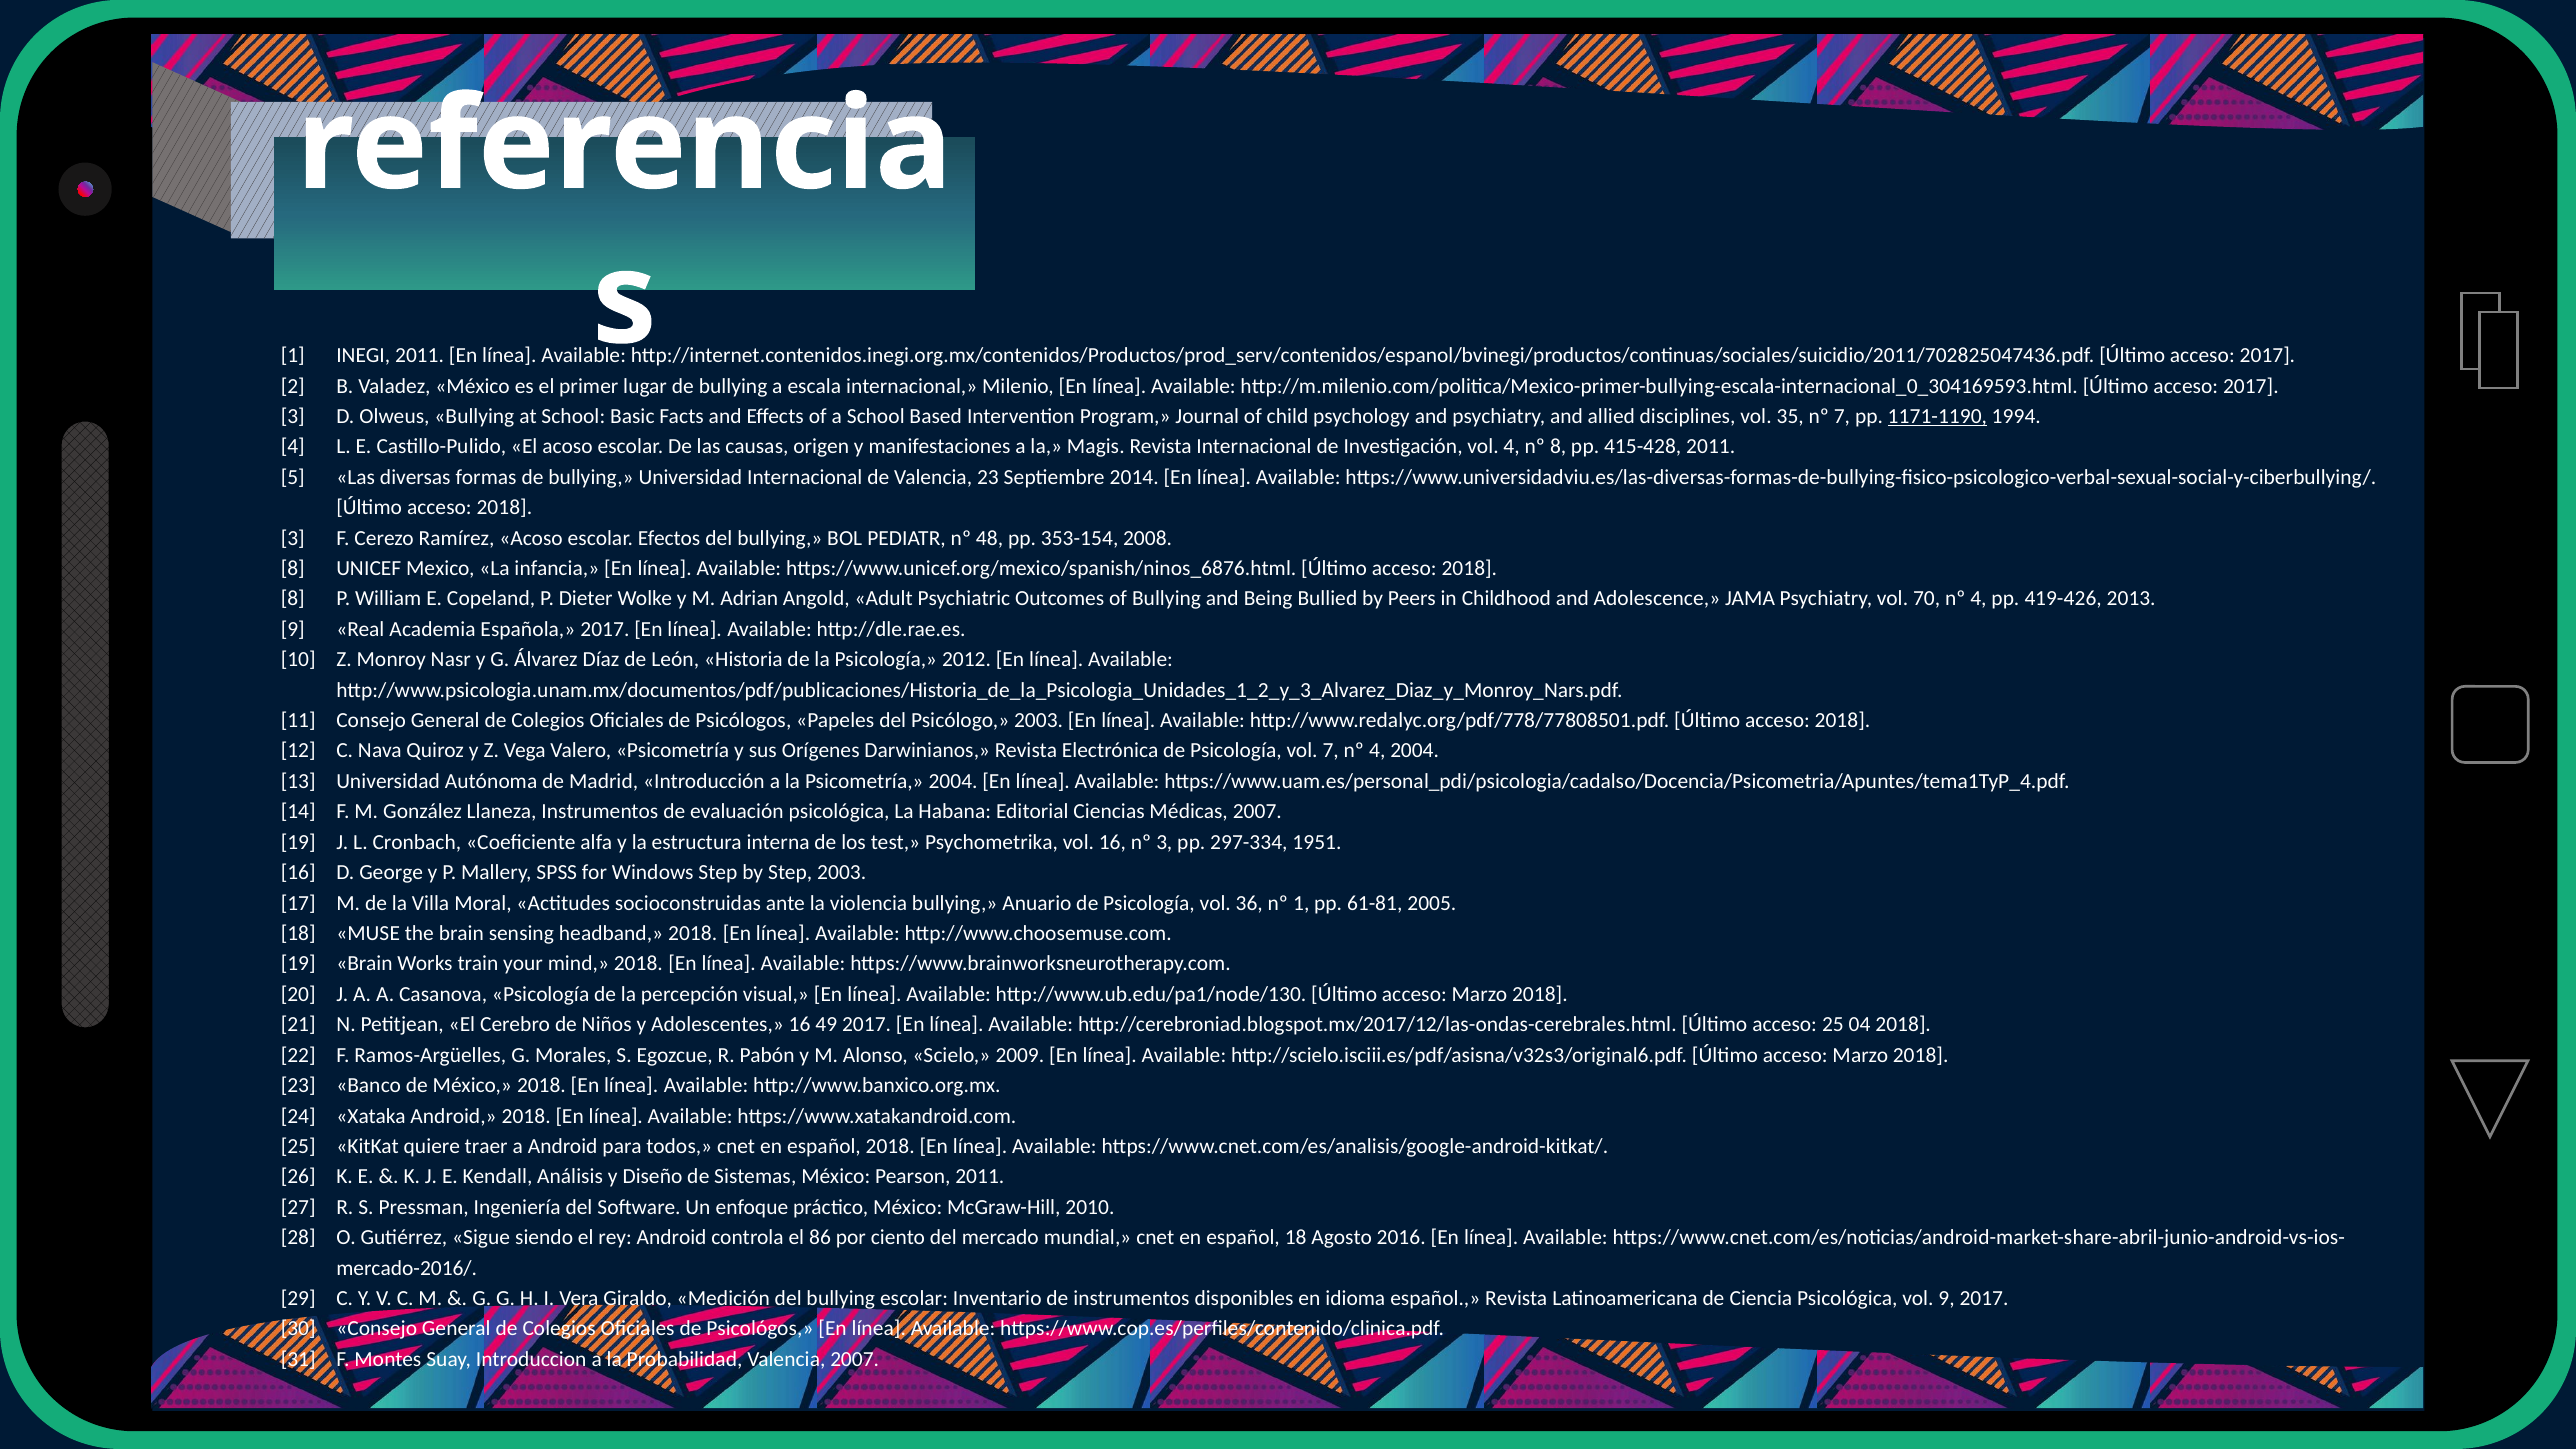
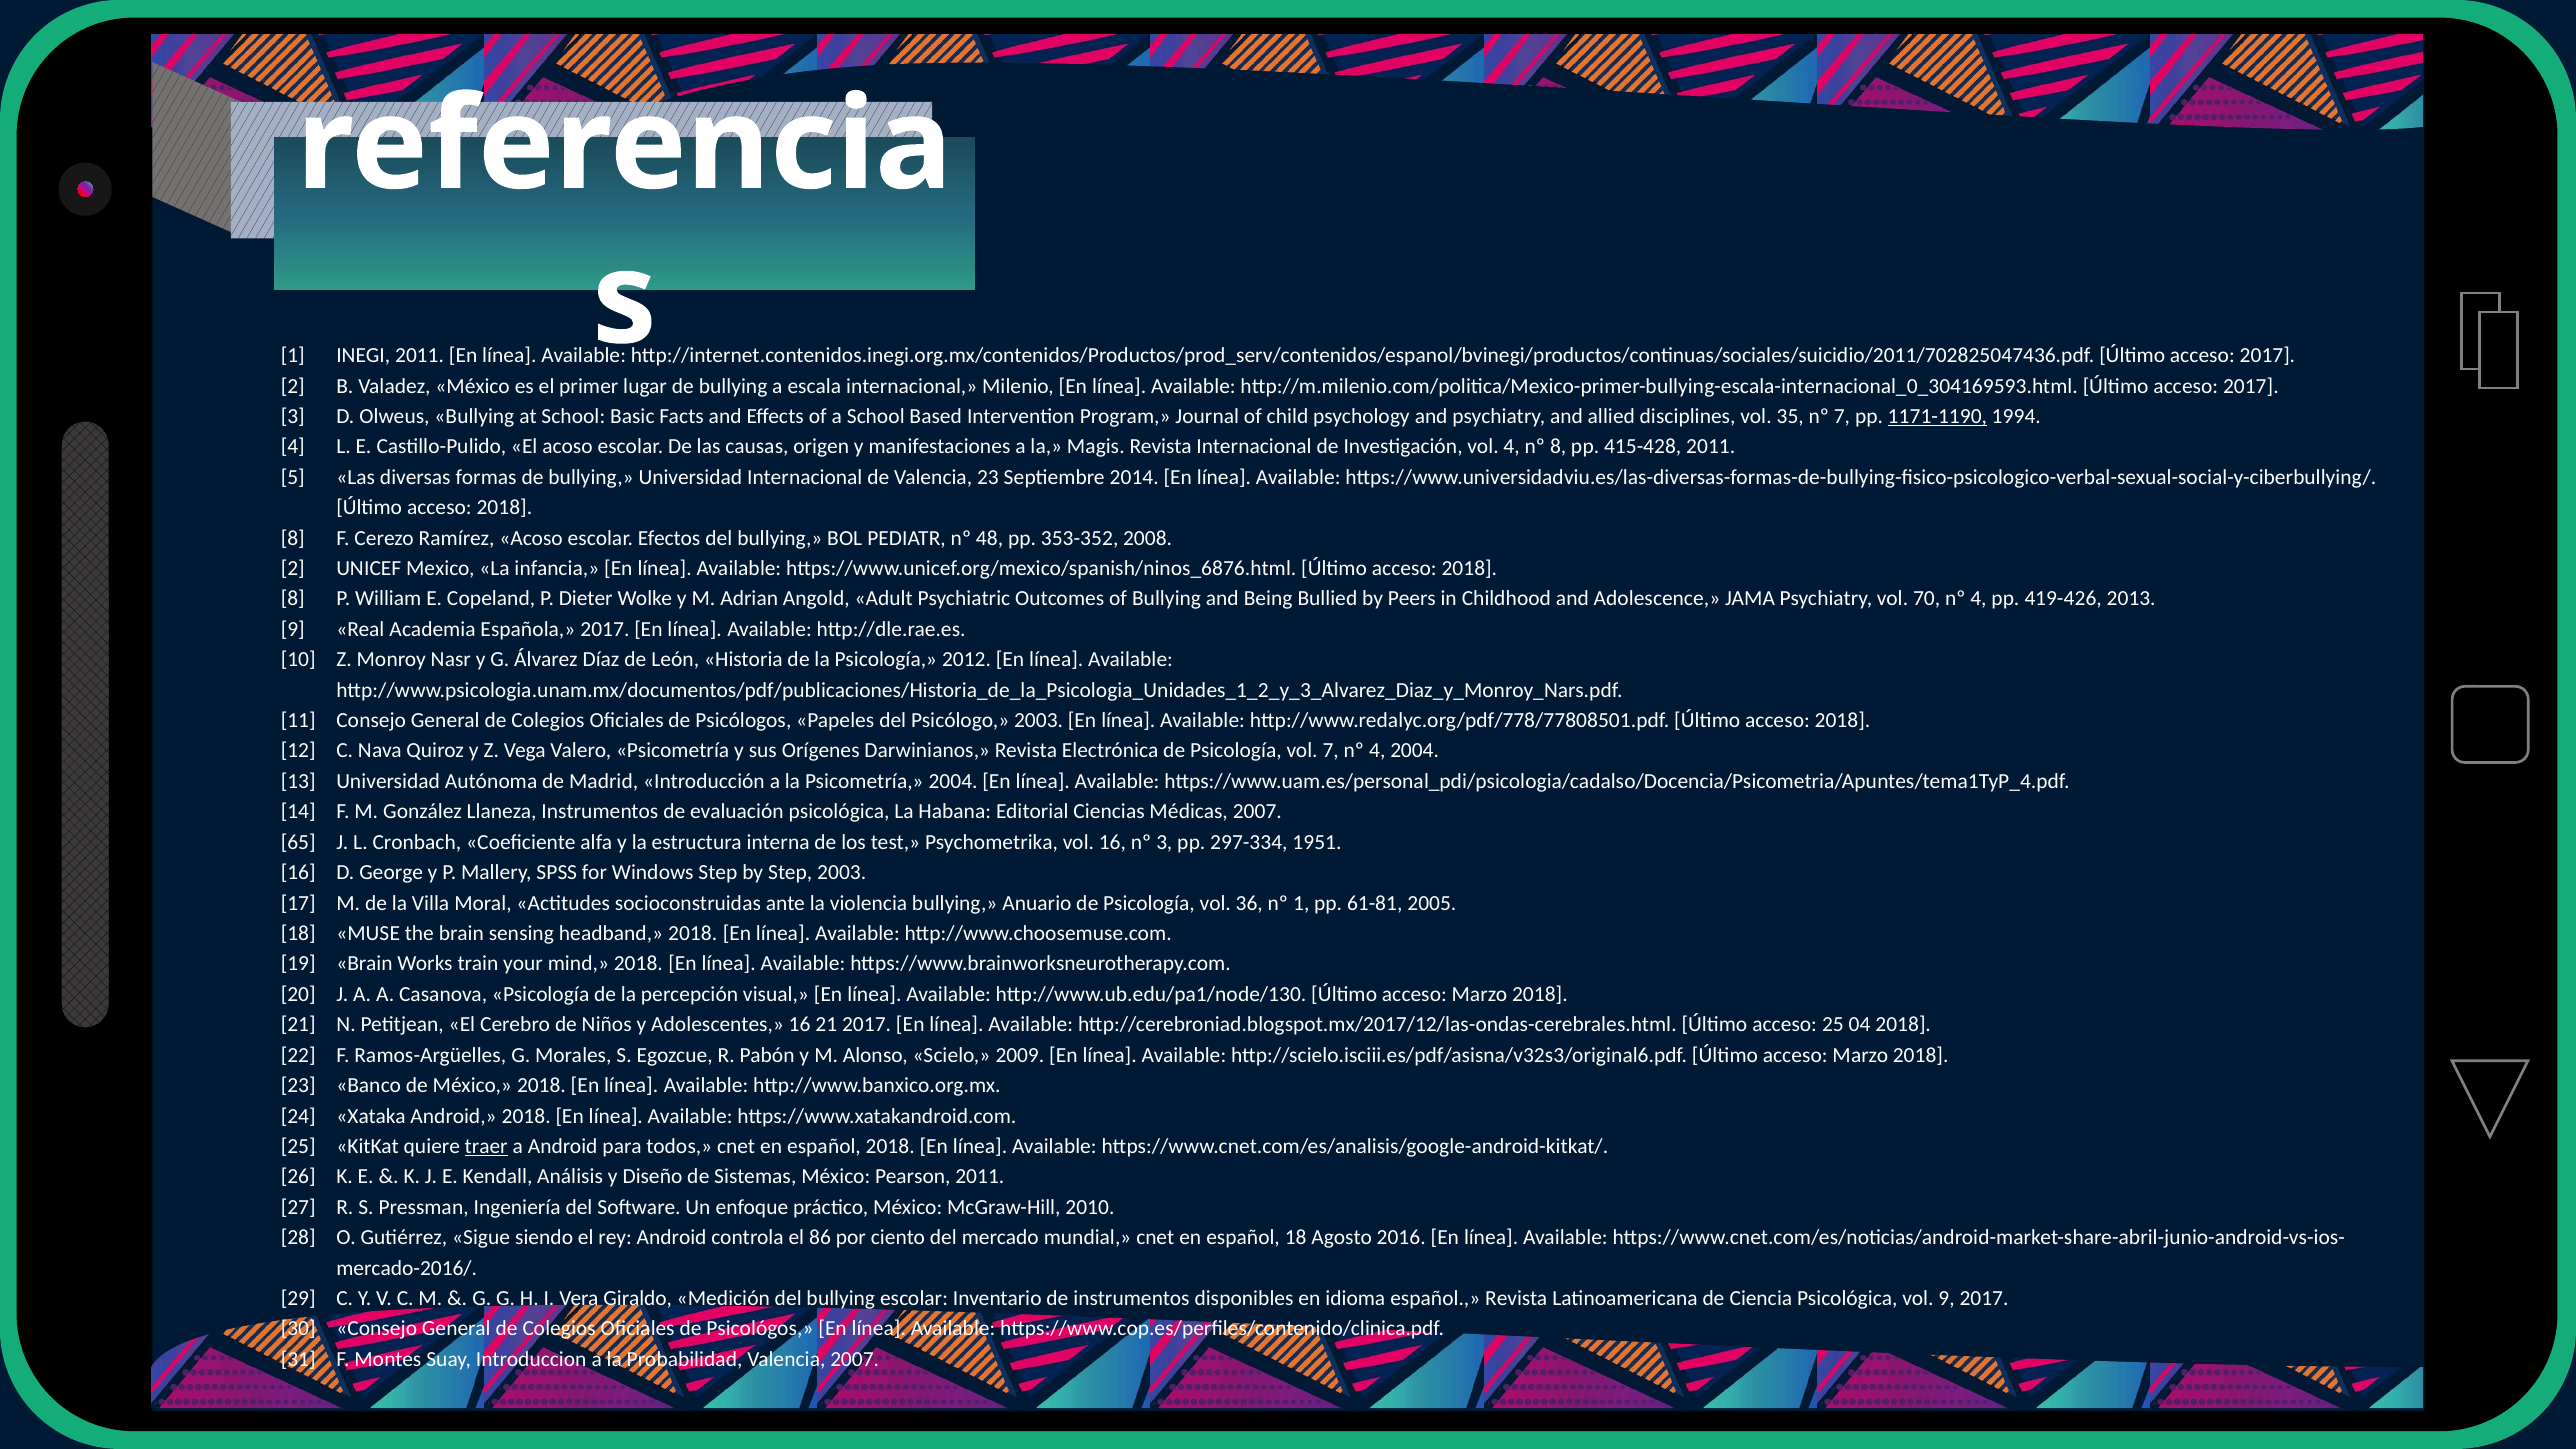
3 at (293, 538): 3 -> 8
353-154: 353-154 -> 353-352
8 at (293, 568): 8 -> 2
19 at (298, 842): 19 -> 65
16 49: 49 -> 21
traer underline: none -> present
